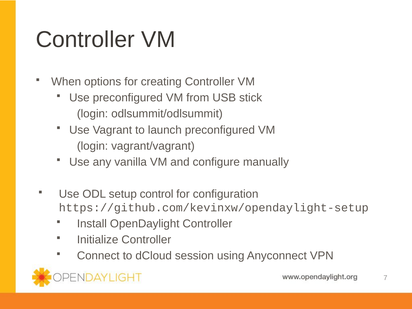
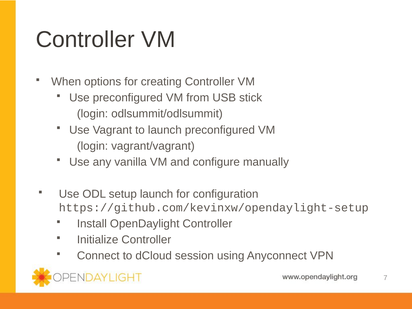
setup control: control -> launch
